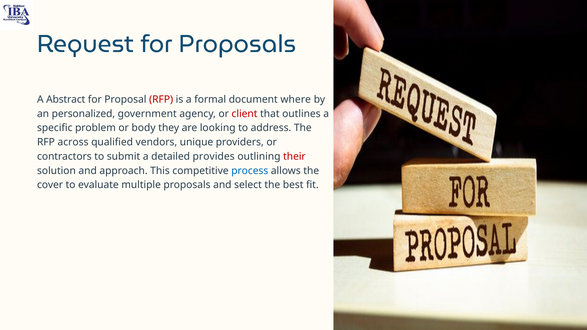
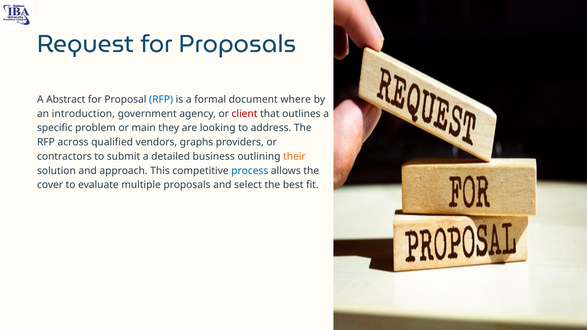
RFP at (161, 99) colour: red -> blue
personalized: personalized -> introduction
body: body -> main
unique: unique -> graphs
provides: provides -> business
their colour: red -> orange
